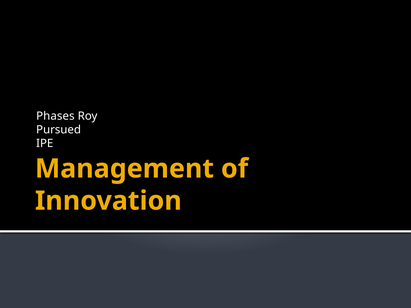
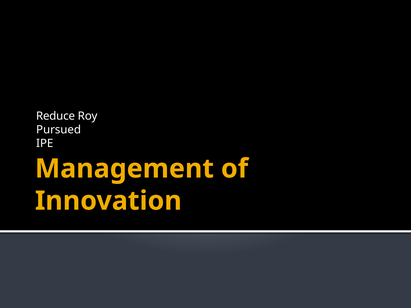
Phases: Phases -> Reduce
